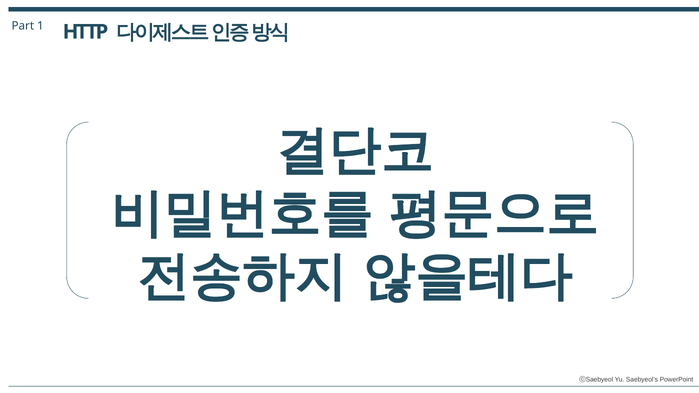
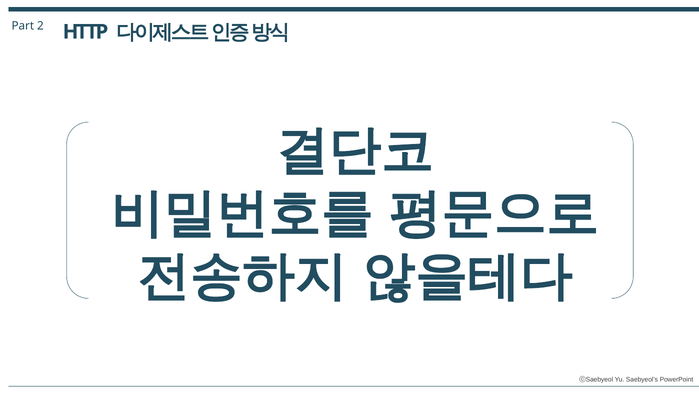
1: 1 -> 2
